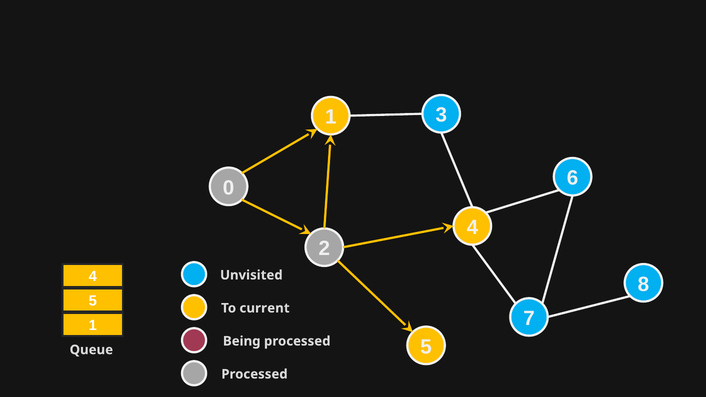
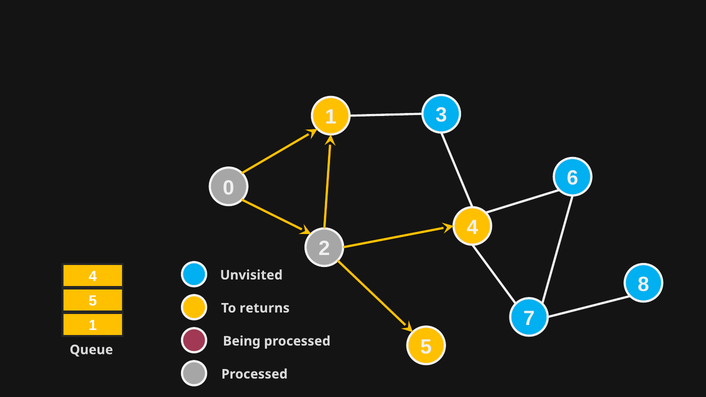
current: current -> returns
